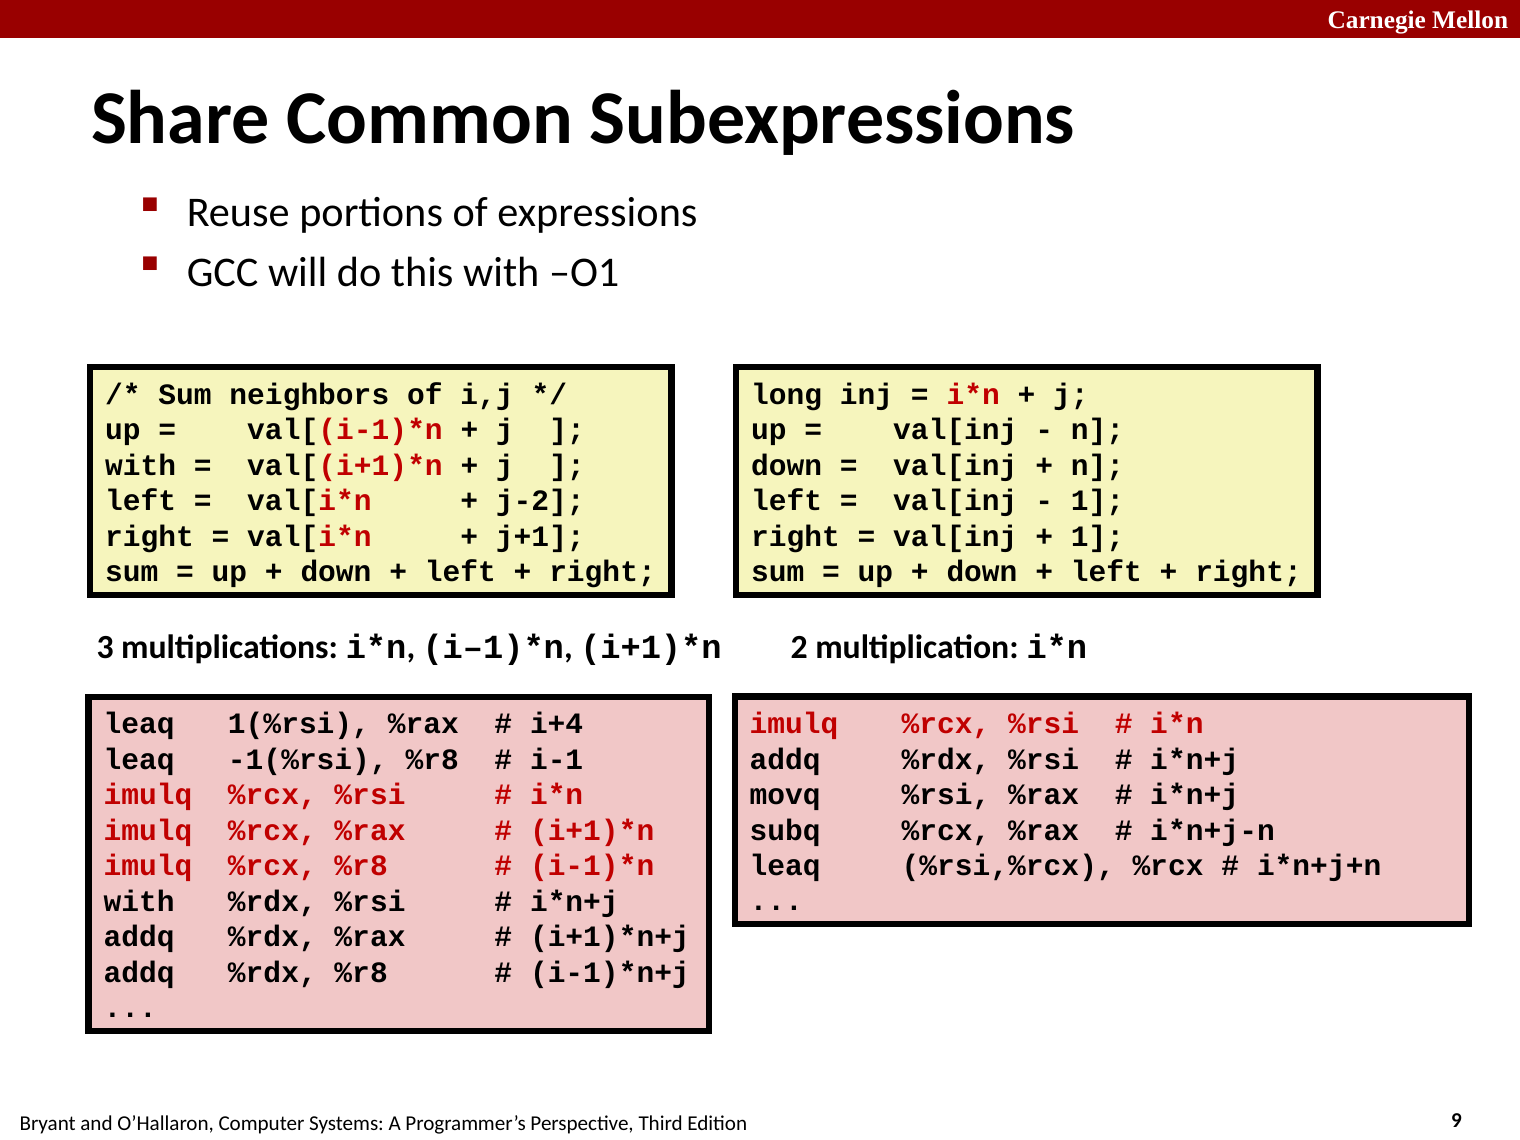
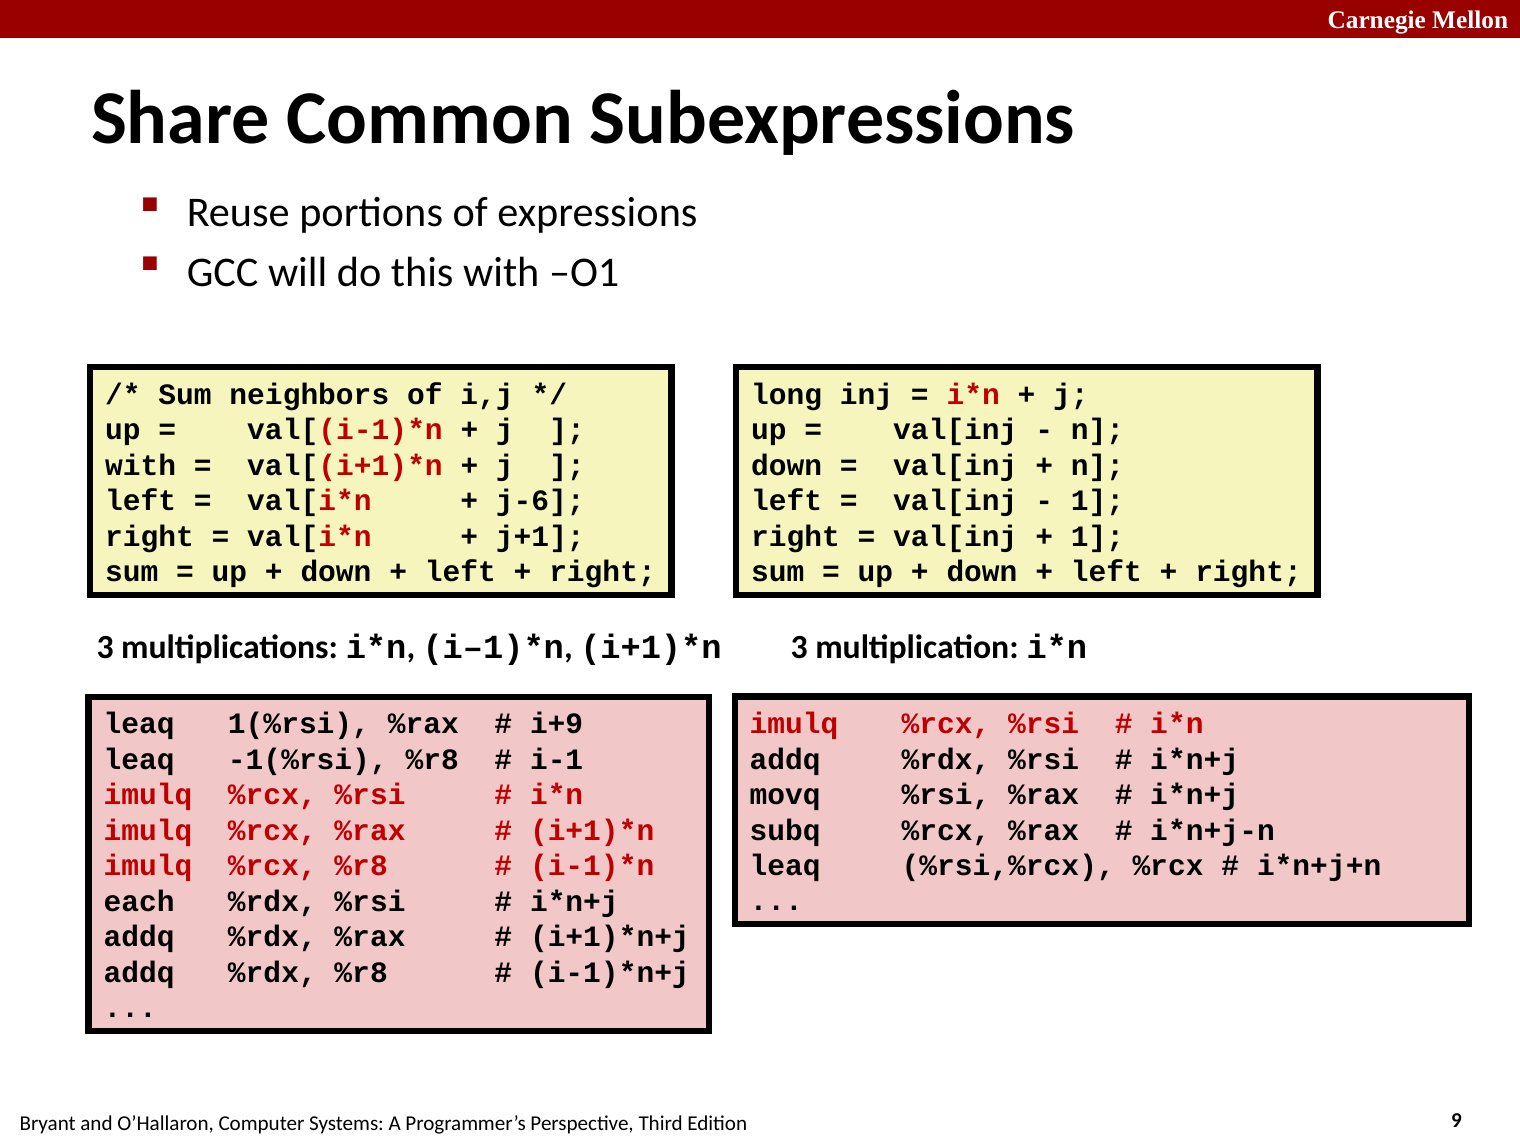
j-2: j-2 -> j-6
2 at (799, 648): 2 -> 3
i+4: i+4 -> i+9
with at (139, 901): with -> each
